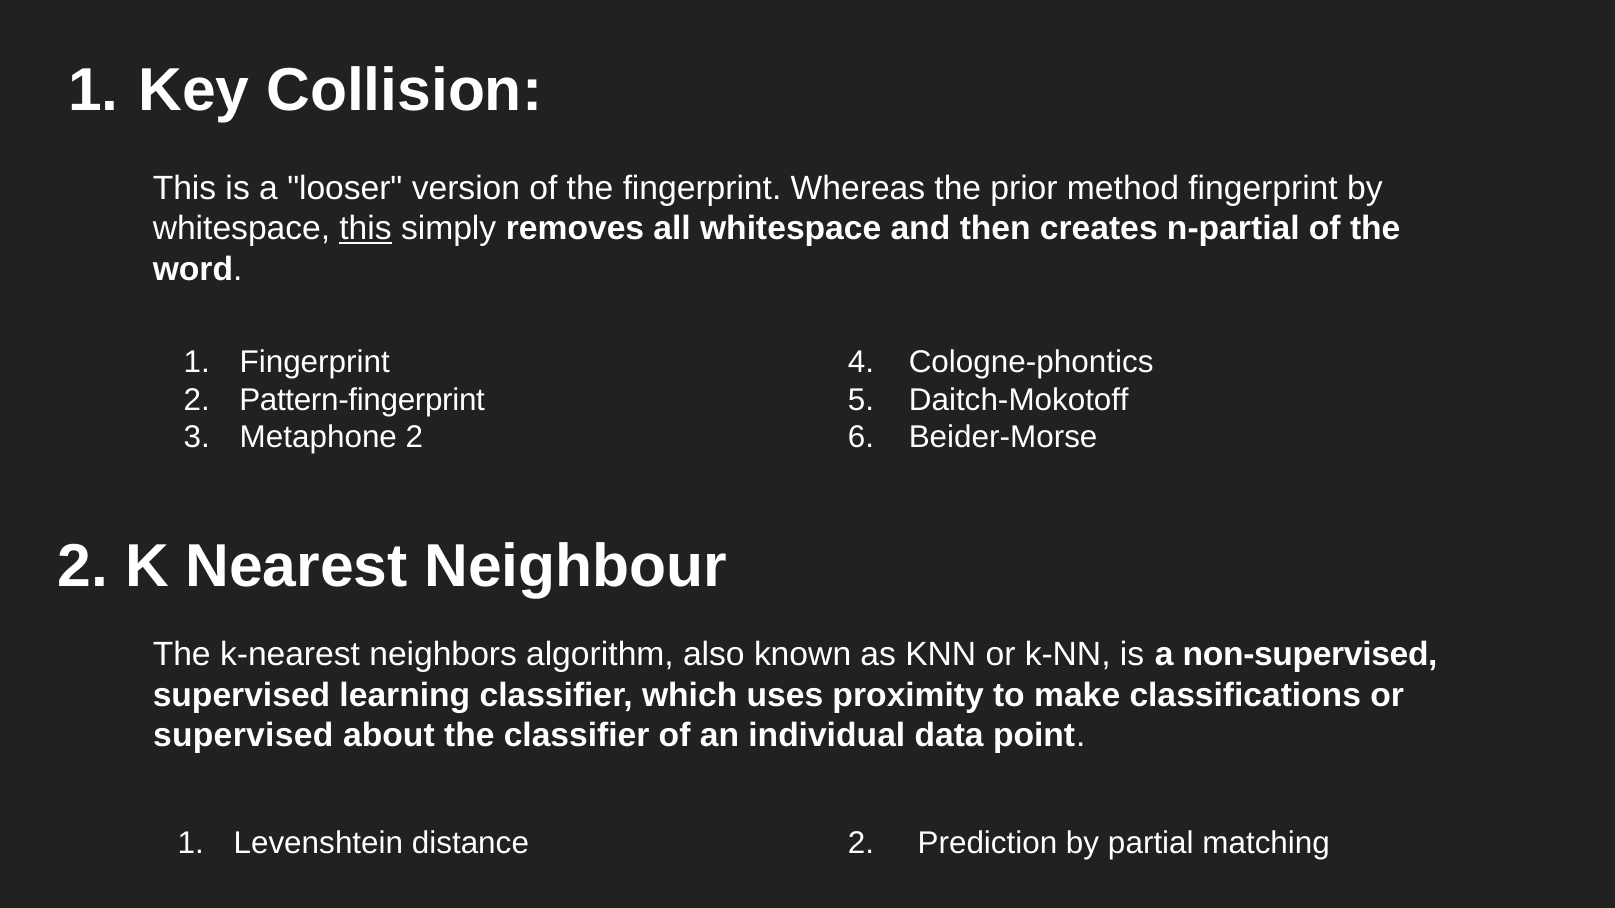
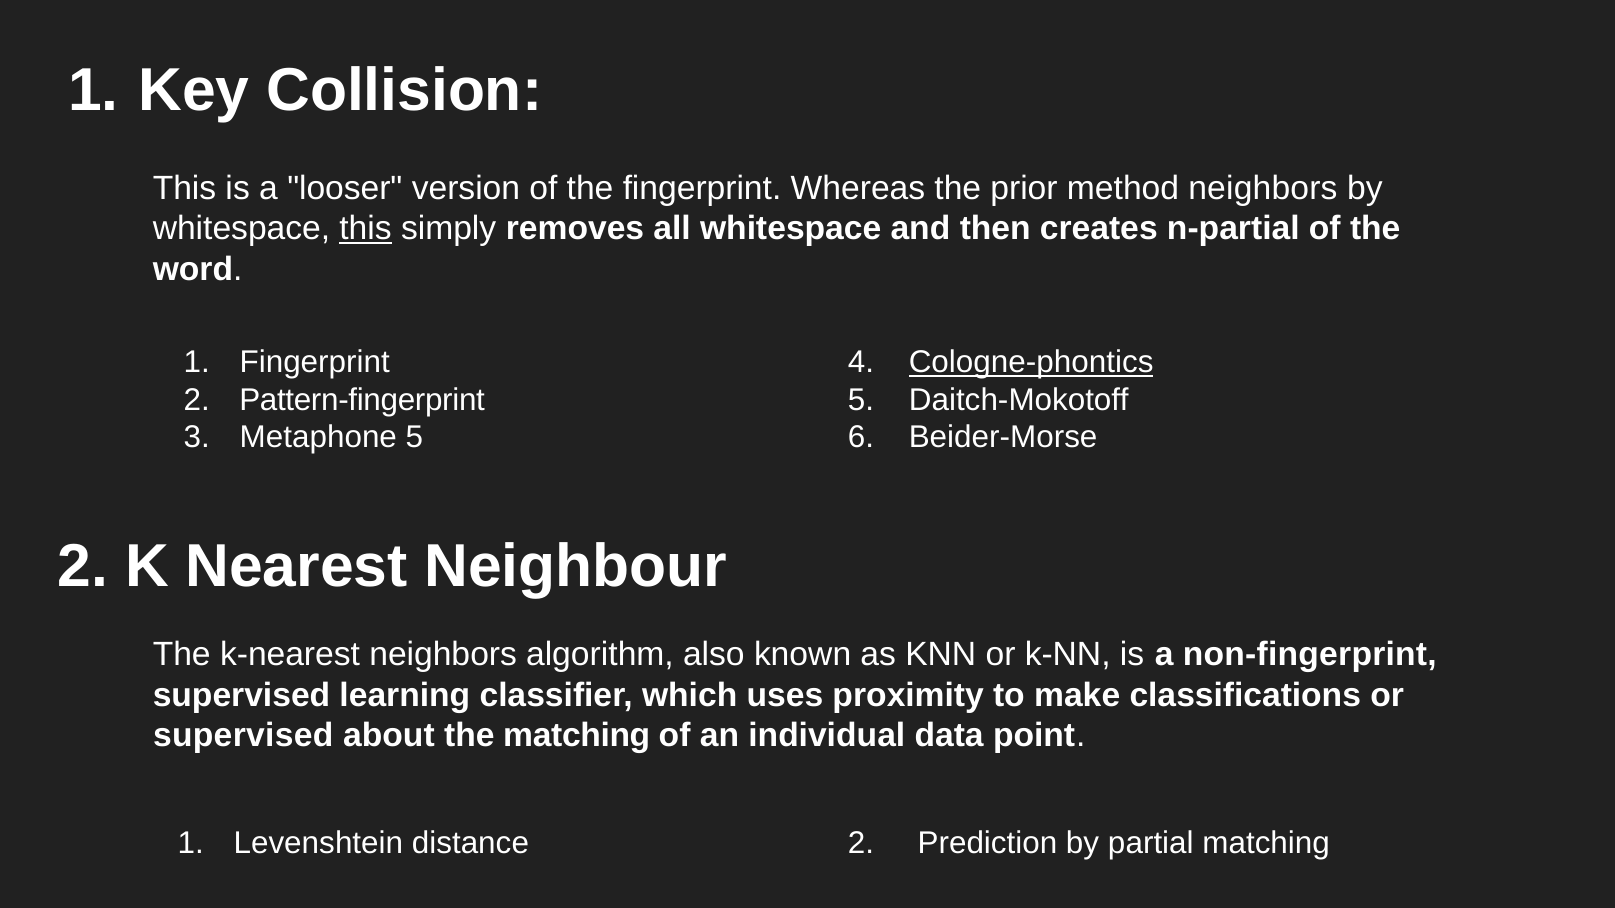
method fingerprint: fingerprint -> neighbors
Cologne-phontics underline: none -> present
Metaphone 2: 2 -> 5
non-supervised: non-supervised -> non-fingerprint
the classifier: classifier -> matching
